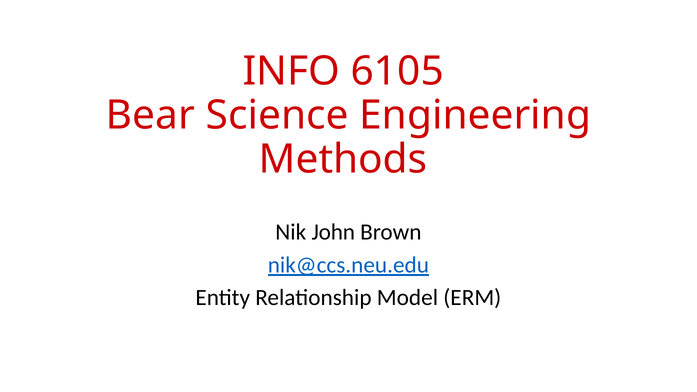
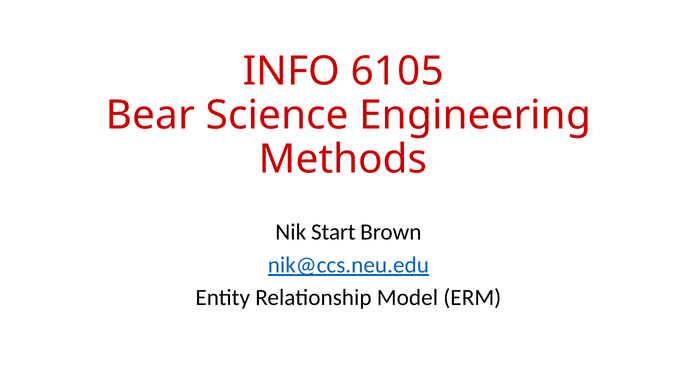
John: John -> Start
